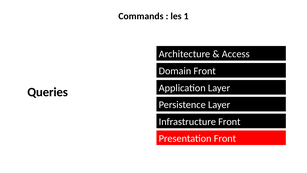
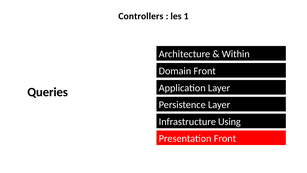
Commands: Commands -> Controllers
Access: Access -> Within
Infrastructure Front: Front -> Using
